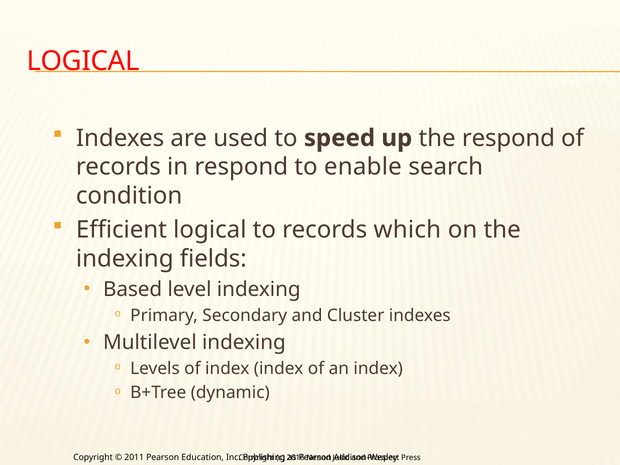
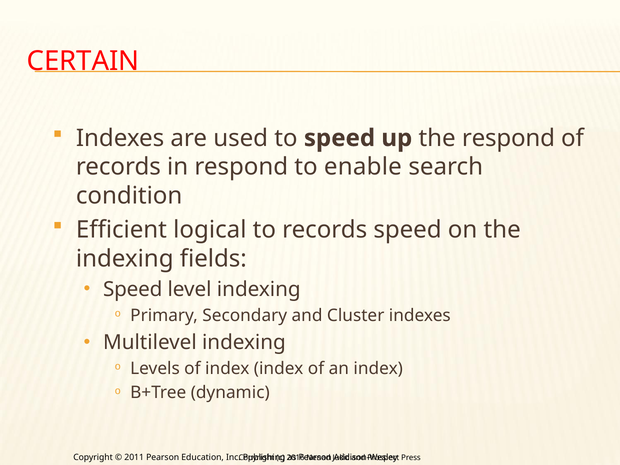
LOGICAL at (83, 61): LOGICAL -> CERTAIN
records which: which -> speed
Based at (133, 289): Based -> Speed
